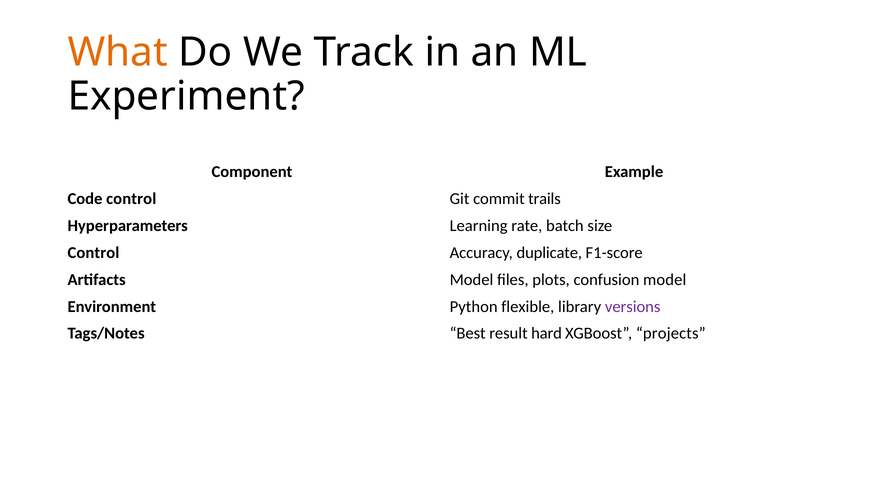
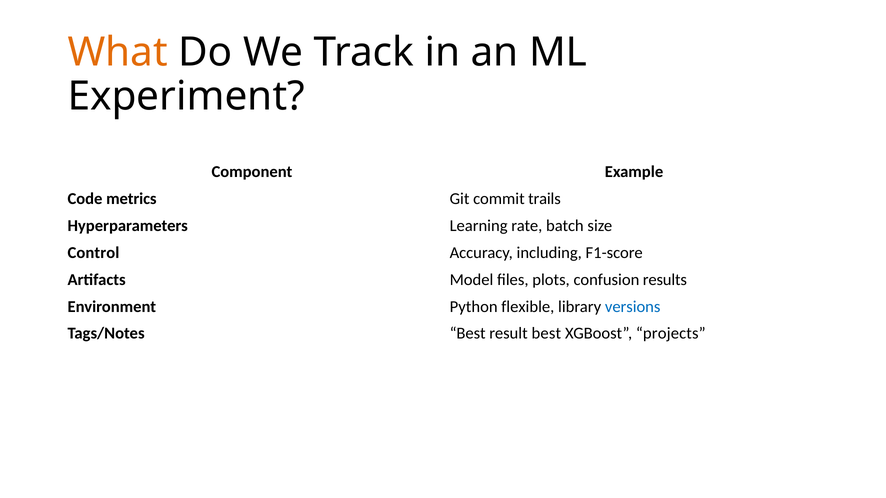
Code control: control -> metrics
duplicate: duplicate -> including
confusion model: model -> results
versions colour: purple -> blue
result hard: hard -> best
